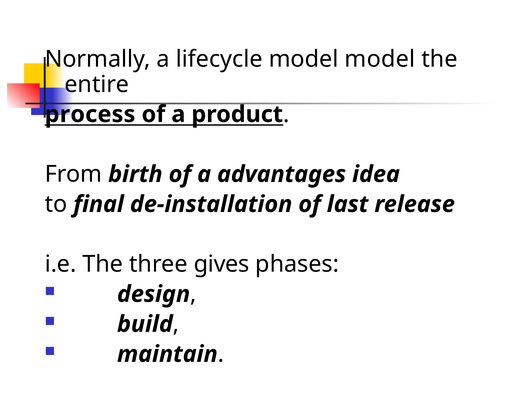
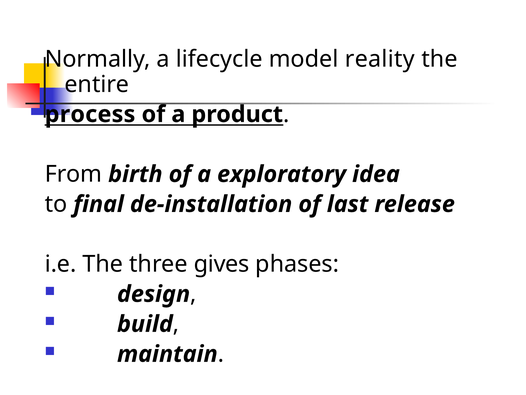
model model: model -> reality
advantages: advantages -> exploratory
